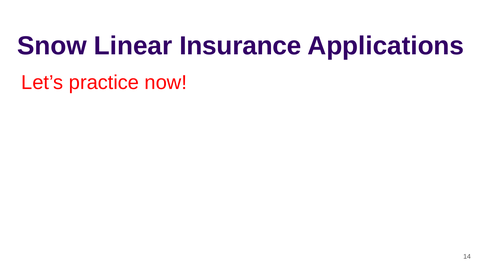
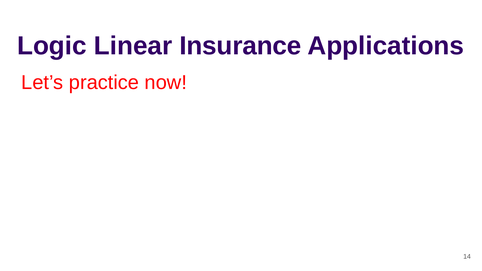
Snow: Snow -> Logic
